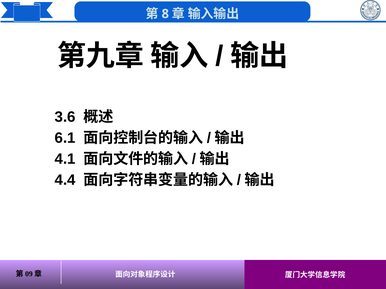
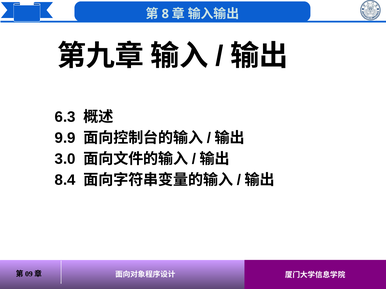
3.6: 3.6 -> 6.3
6.1: 6.1 -> 9.9
4.1: 4.1 -> 3.0
4.4: 4.4 -> 8.4
